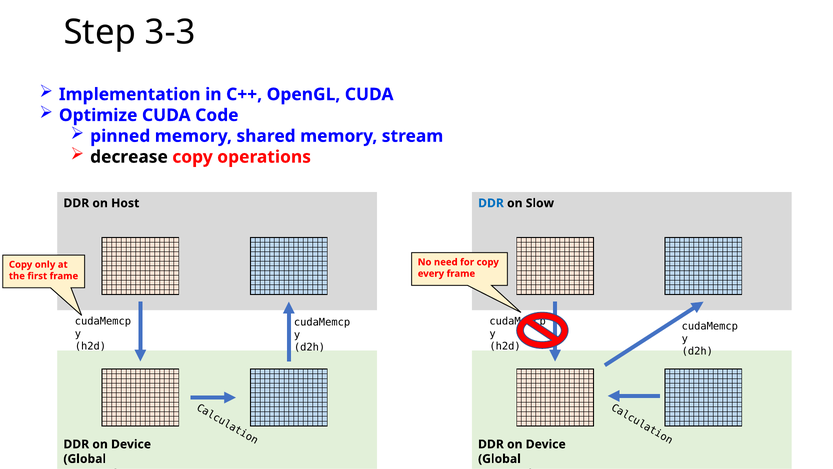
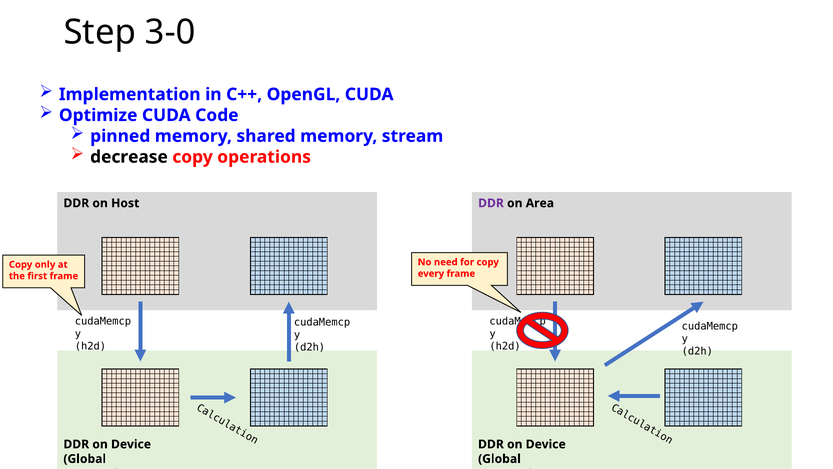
3-3: 3-3 -> 3-0
DDR at (491, 203) colour: blue -> purple
Slow: Slow -> Area
